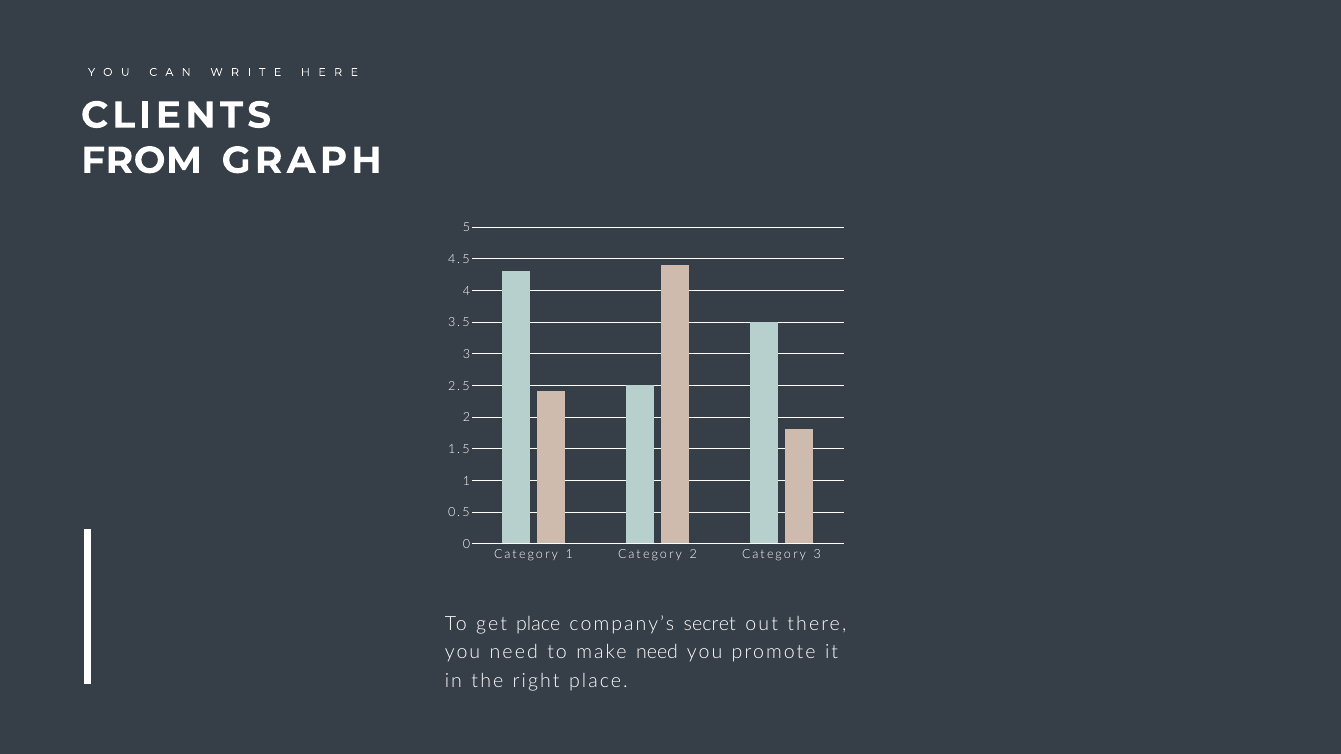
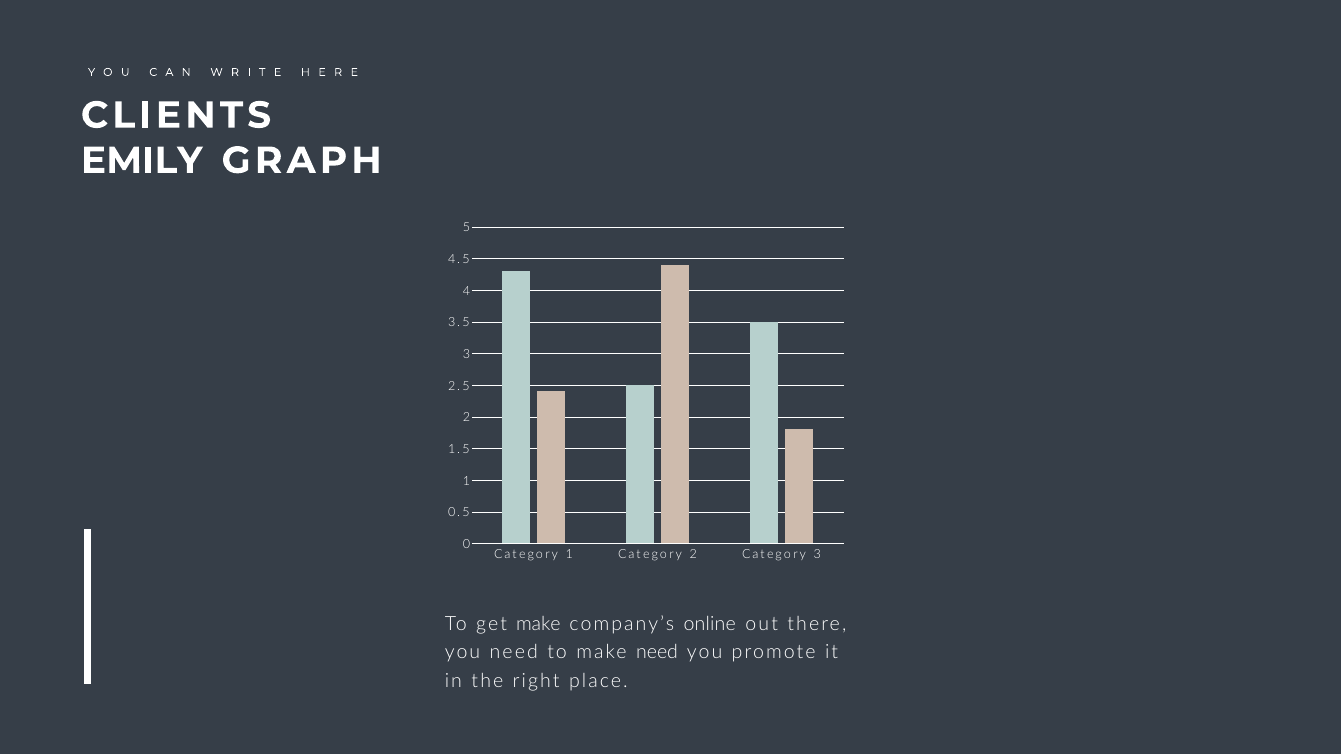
FROM: FROM -> EMILY
get place: place -> make
secret: secret -> online
